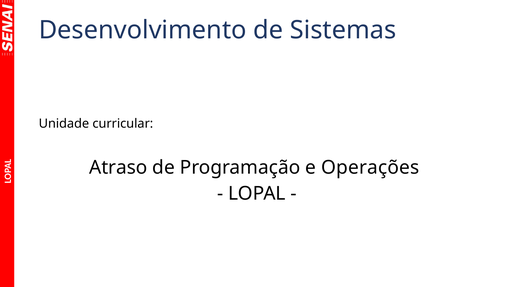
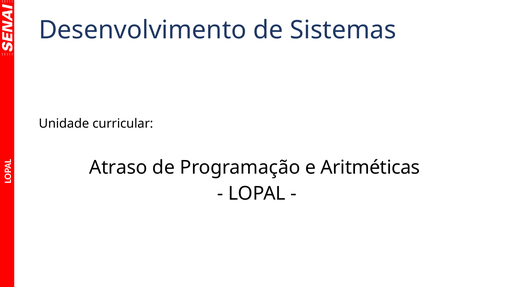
Operações: Operações -> Aritméticas
